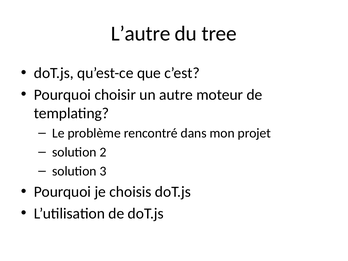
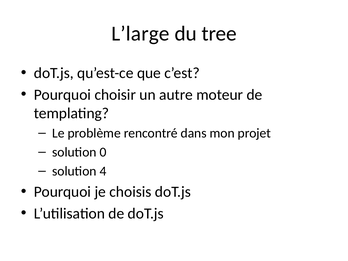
L’autre: L’autre -> L’large
2: 2 -> 0
3: 3 -> 4
